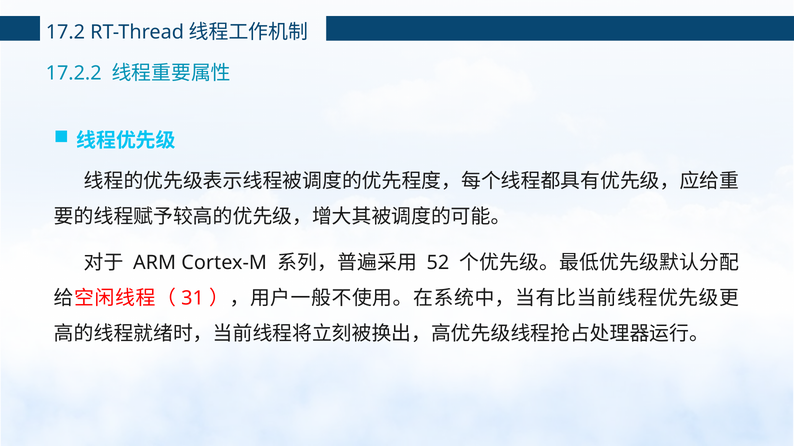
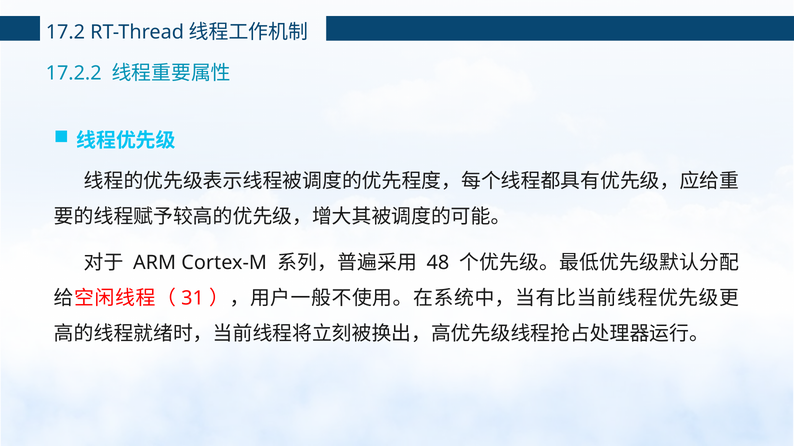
52: 52 -> 48
